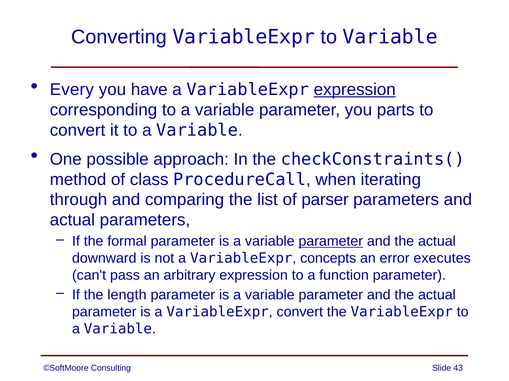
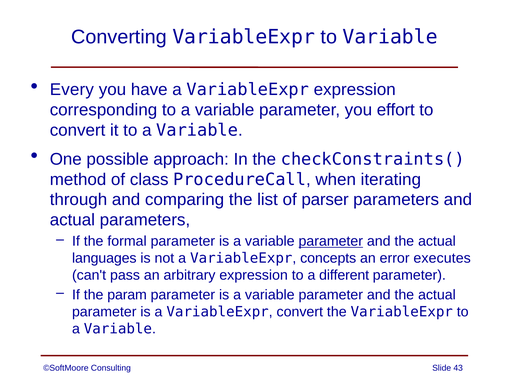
expression at (355, 90) underline: present -> none
parts: parts -> effort
downward: downward -> languages
function: function -> different
length: length -> param
